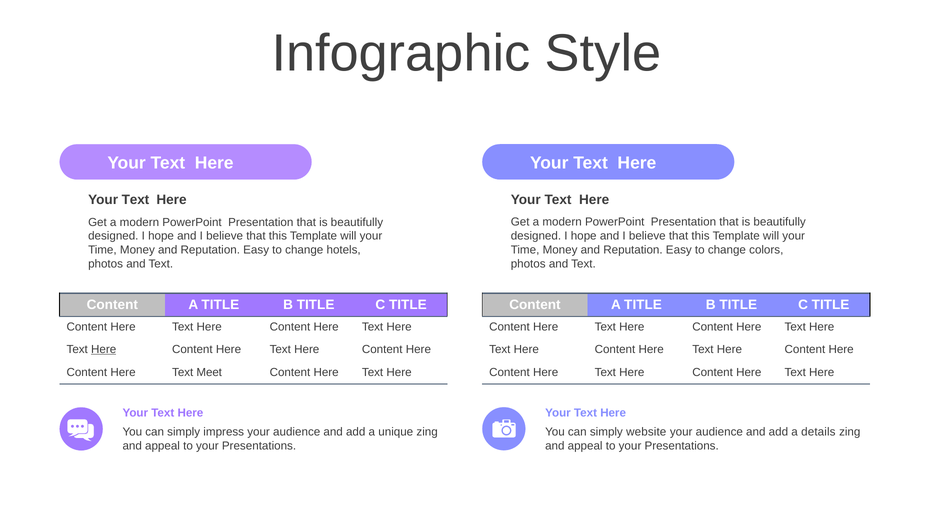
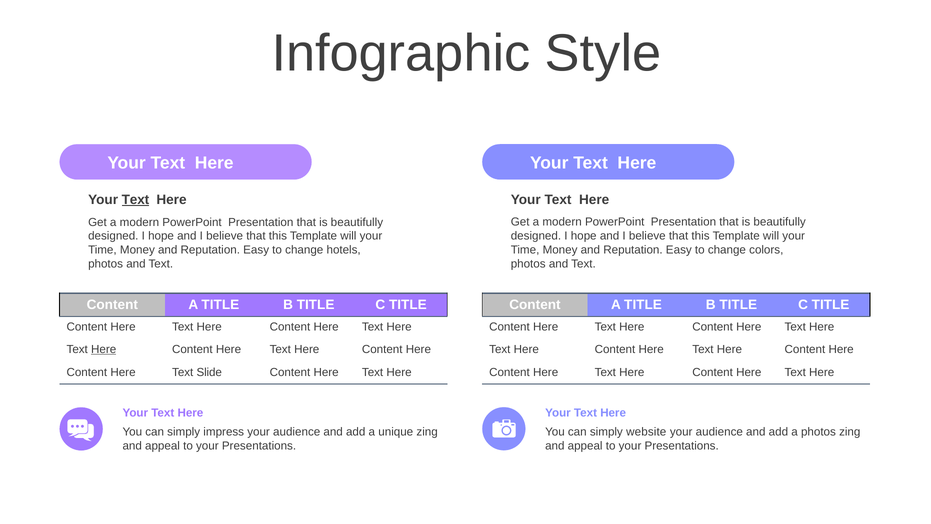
Text at (135, 200) underline: none -> present
Meet: Meet -> Slide
a details: details -> photos
